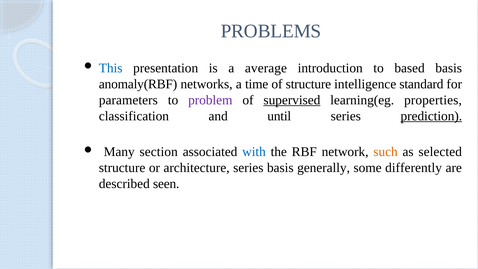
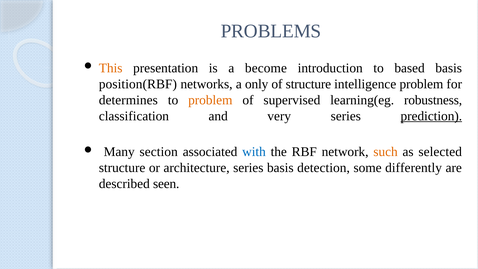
This colour: blue -> orange
average: average -> become
anomaly(RBF: anomaly(RBF -> position(RBF
time: time -> only
intelligence standard: standard -> problem
parameters: parameters -> determines
problem at (210, 100) colour: purple -> orange
supervised underline: present -> none
properties: properties -> robustness
until: until -> very
generally: generally -> detection
